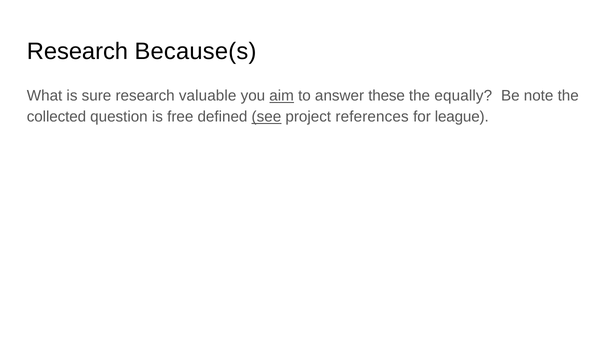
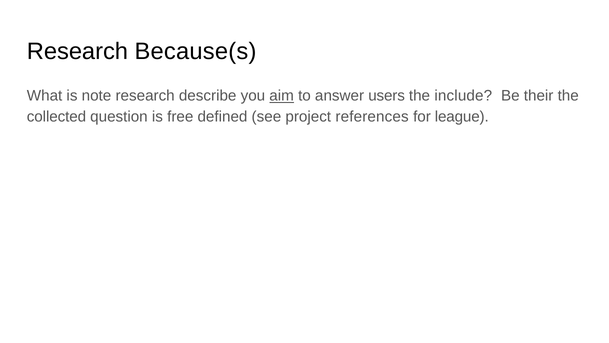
sure: sure -> note
valuable: valuable -> describe
these: these -> users
equally: equally -> include
note: note -> their
see underline: present -> none
